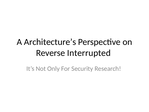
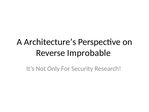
Interrupted: Interrupted -> Improbable
